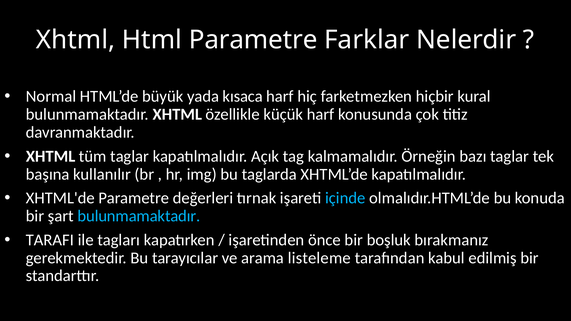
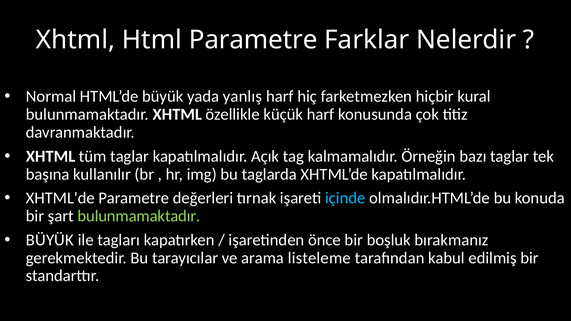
kısaca: kısaca -> yanlış
bulunmamaktadır at (139, 216) colour: light blue -> light green
TARAFI at (50, 240): TARAFI -> BÜYÜK
